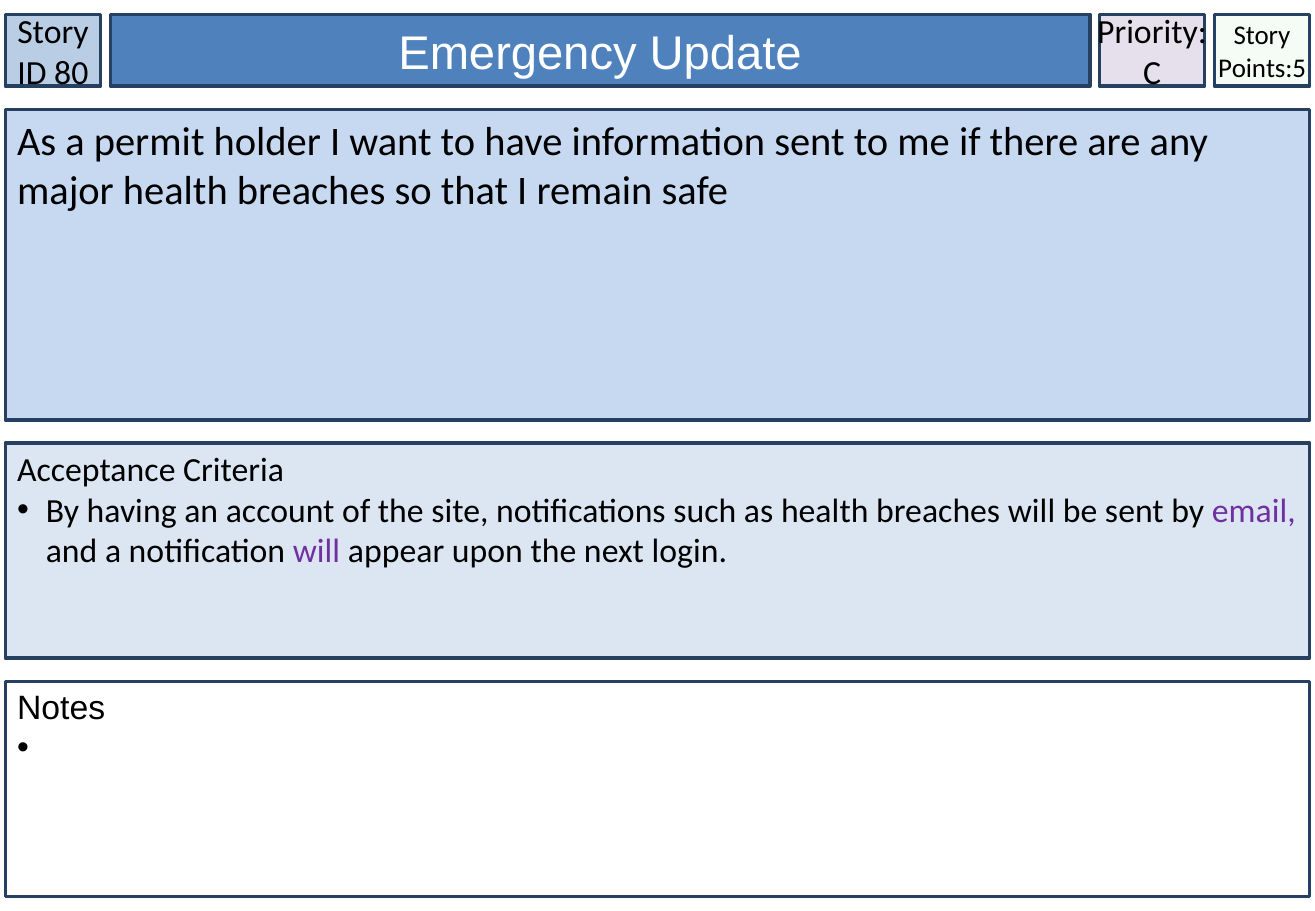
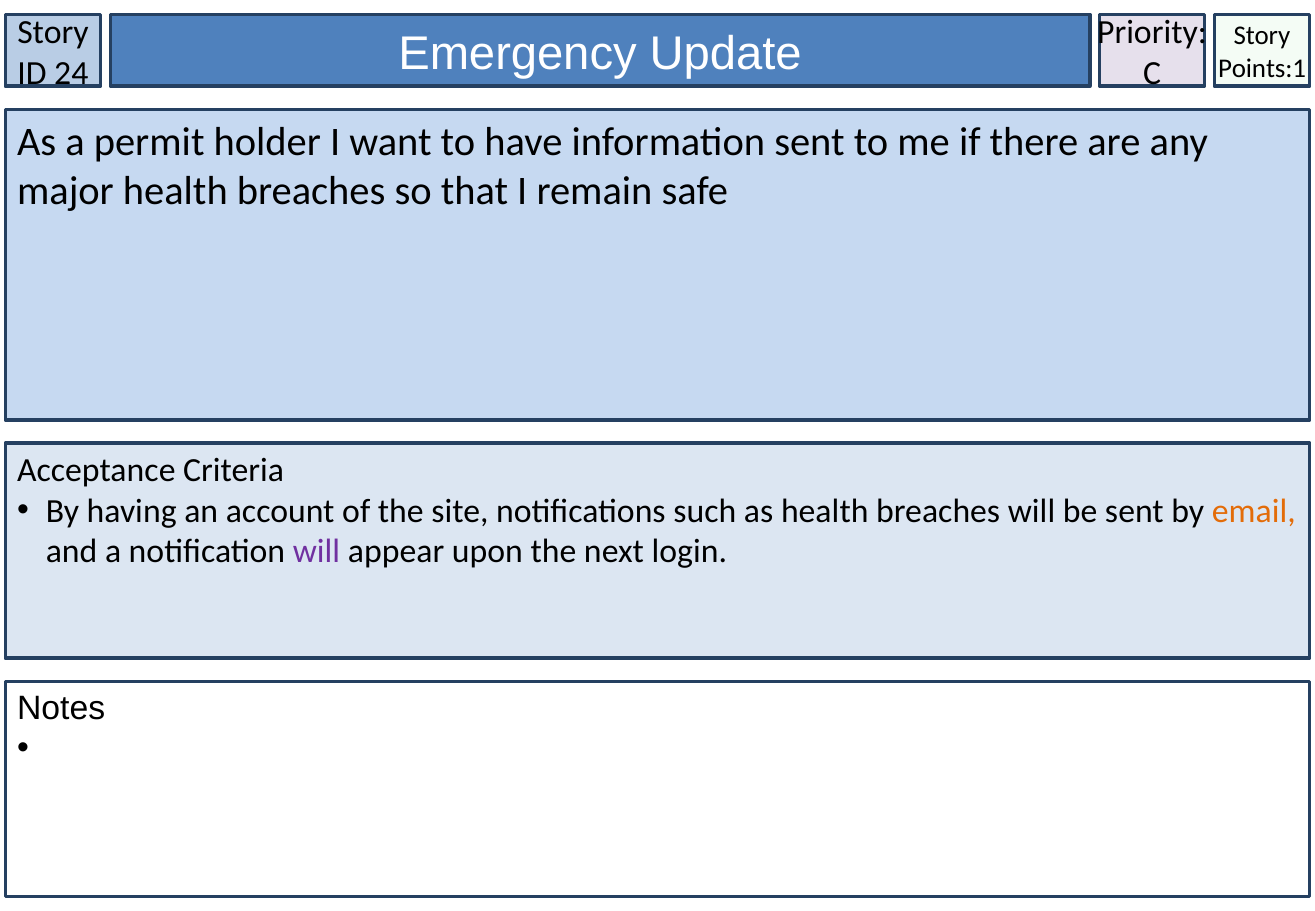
Points:5: Points:5 -> Points:1
80: 80 -> 24
email colour: purple -> orange
